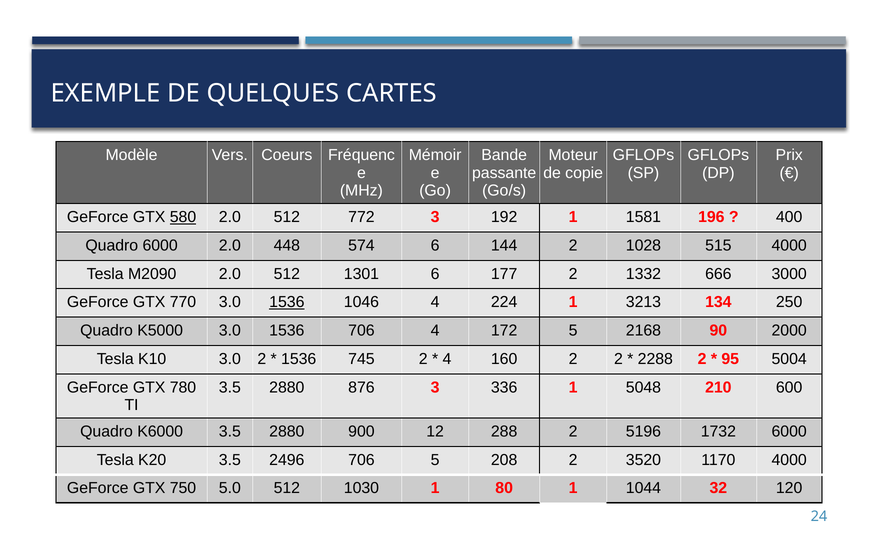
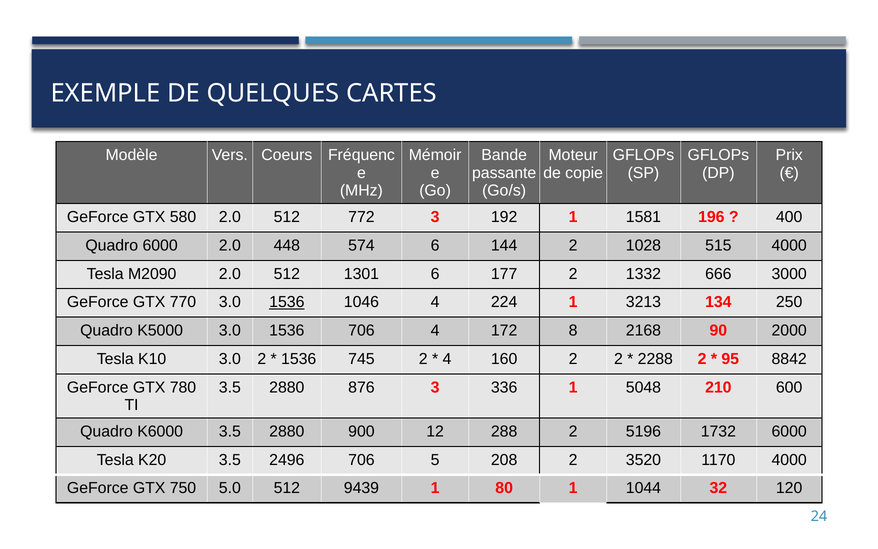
580 underline: present -> none
172 5: 5 -> 8
5004: 5004 -> 8842
1030: 1030 -> 9439
